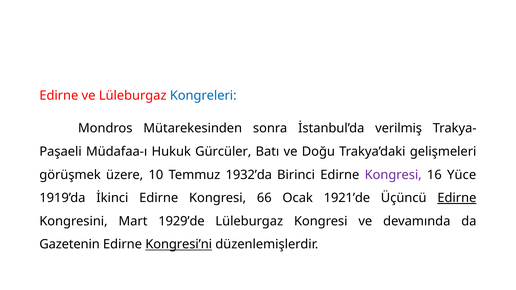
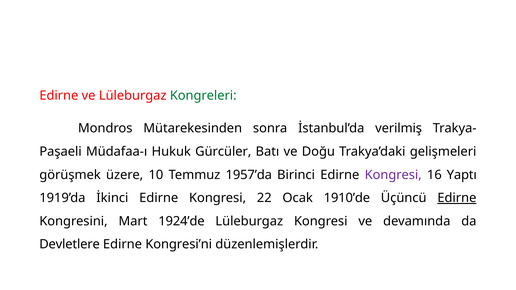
Kongreleri colour: blue -> green
1932’da: 1932’da -> 1957’da
Yüce: Yüce -> Yaptı
66: 66 -> 22
1921’de: 1921’de -> 1910’de
1929’de: 1929’de -> 1924’de
Gazetenin: Gazetenin -> Devletlere
Kongresi’ni underline: present -> none
